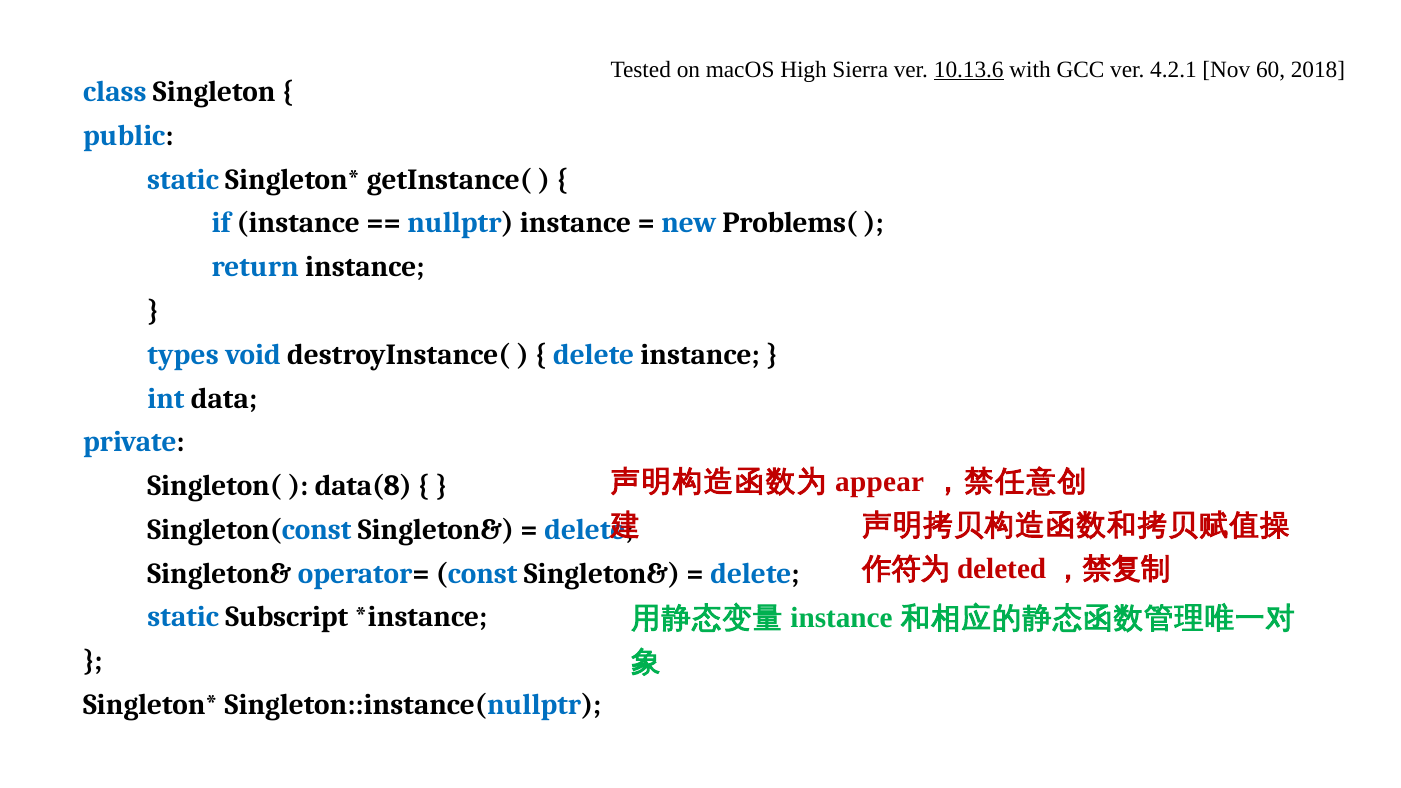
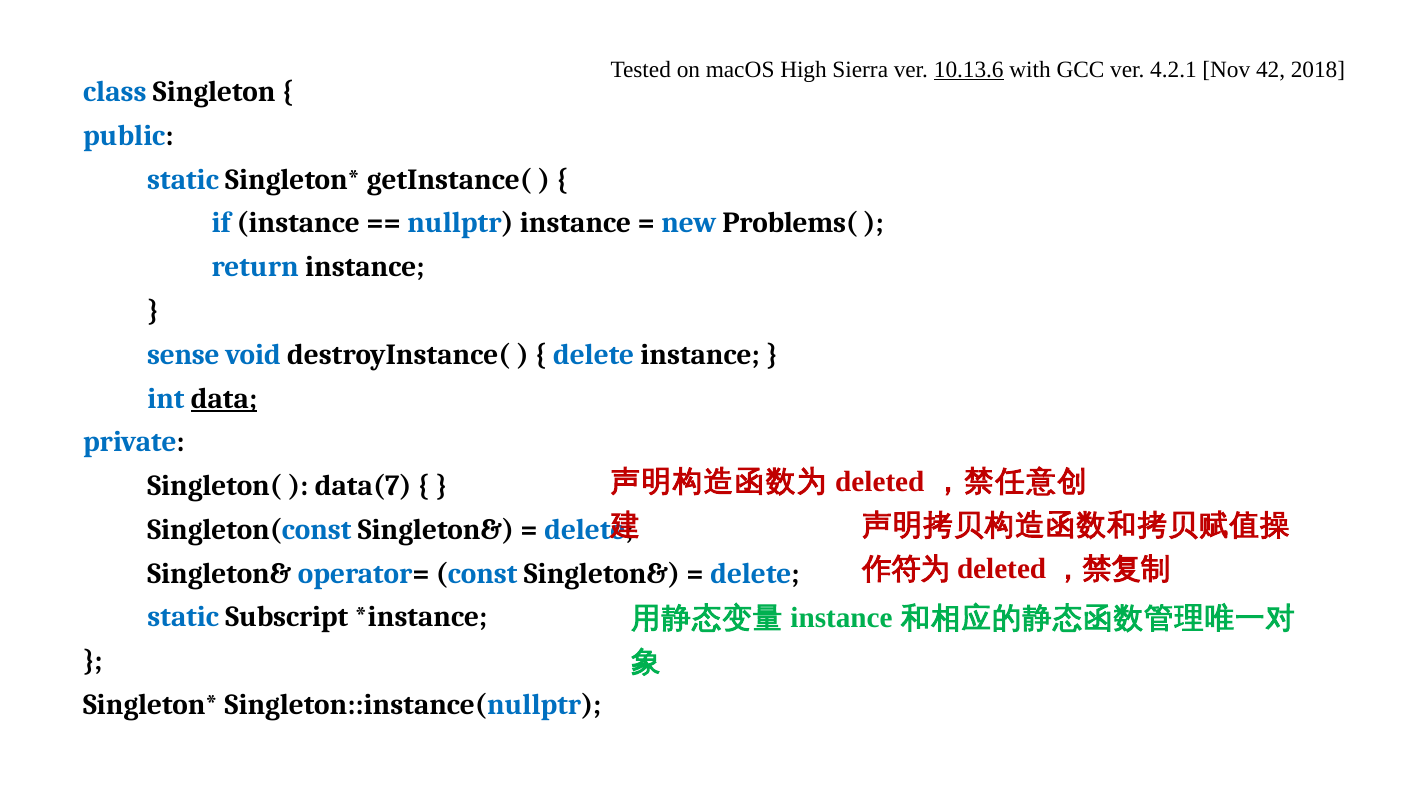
60: 60 -> 42
types: types -> sense
data underline: none -> present
appear: appear -> deleted
data(8: data(8 -> data(7
